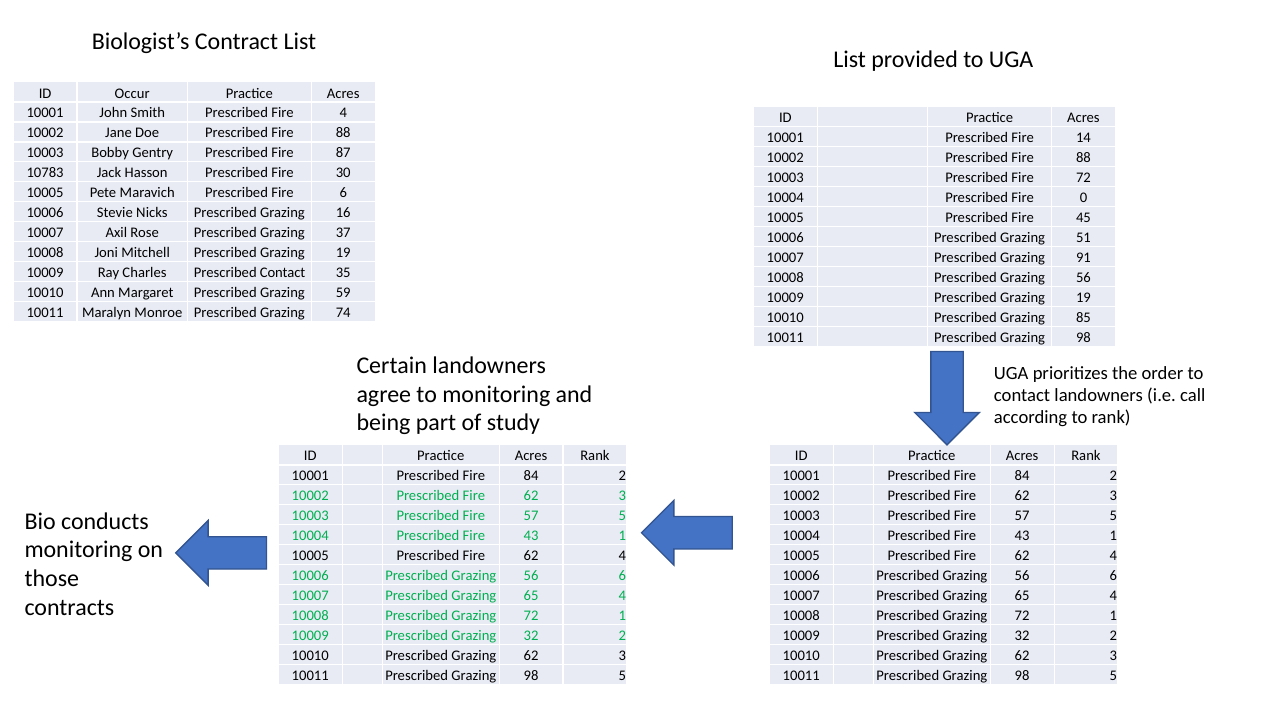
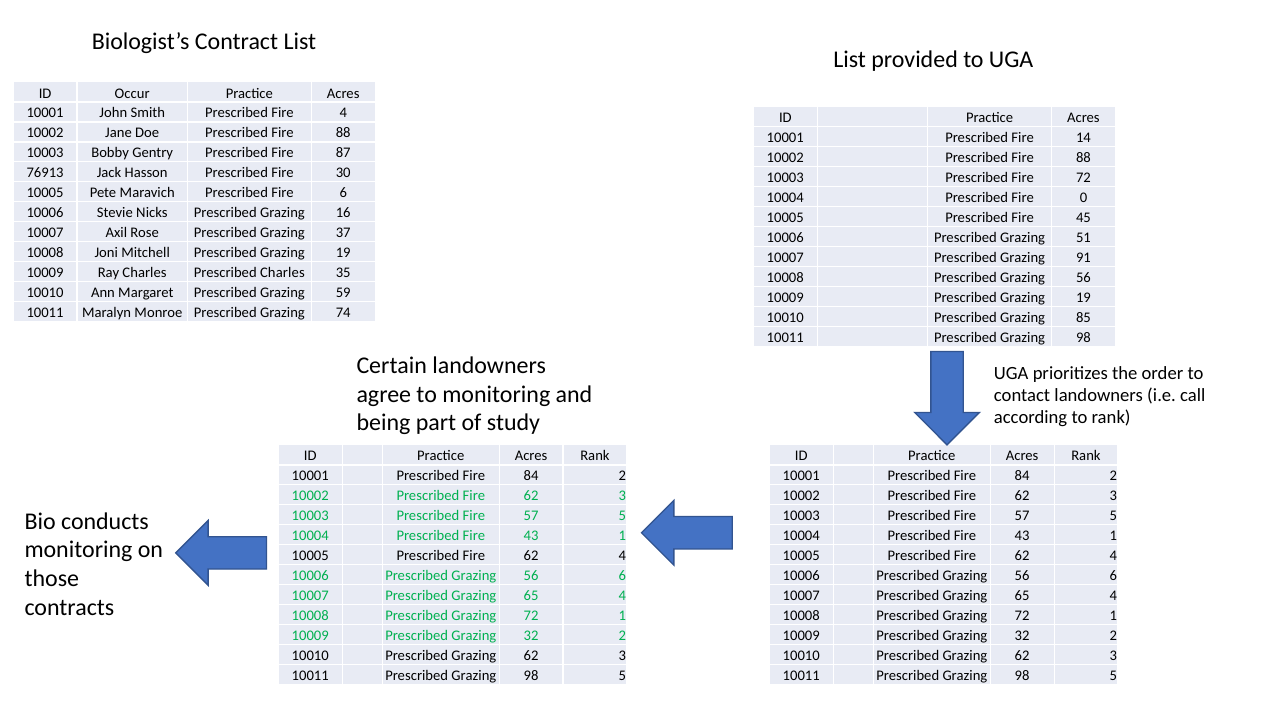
10783: 10783 -> 76913
Prescribed Contact: Contact -> Charles
